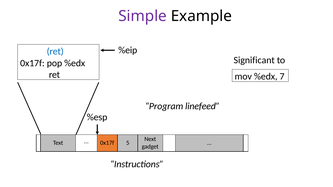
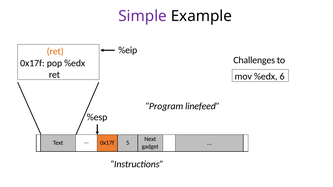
ret at (55, 52) colour: blue -> orange
Significant: Significant -> Challenges
7: 7 -> 6
